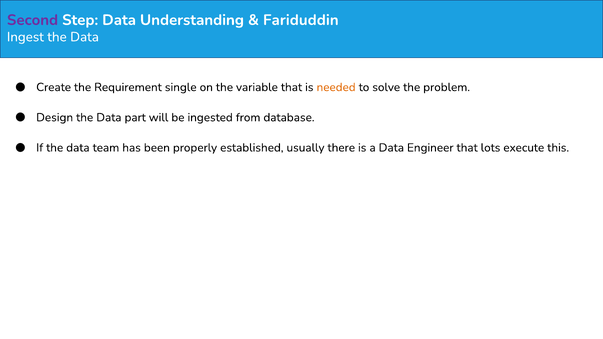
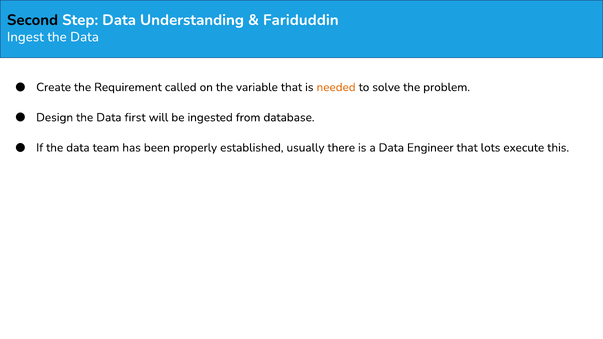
Second colour: purple -> black
single: single -> called
part: part -> first
